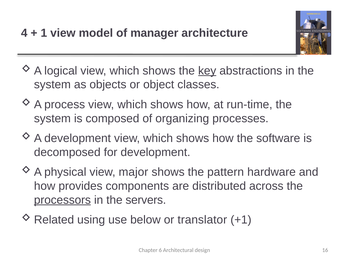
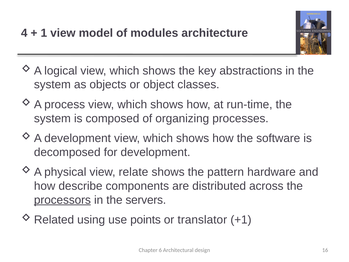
manager: manager -> modules
key underline: present -> none
major: major -> relate
provides: provides -> describe
below: below -> points
